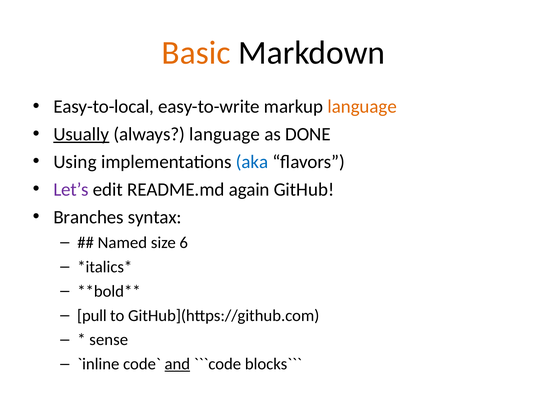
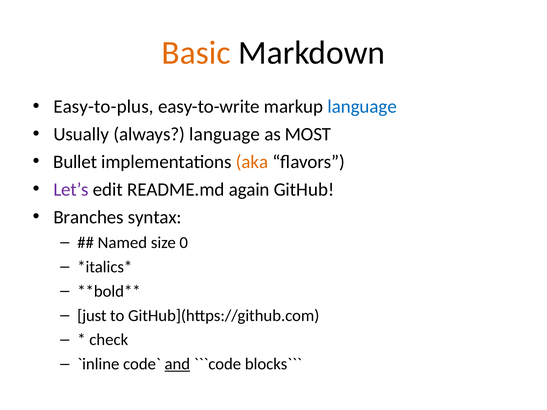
Easy-to-local: Easy-to-local -> Easy-to-plus
language at (362, 107) colour: orange -> blue
Usually underline: present -> none
DONE: DONE -> MOST
Using: Using -> Bullet
aka colour: blue -> orange
6: 6 -> 0
pull: pull -> just
sense: sense -> check
